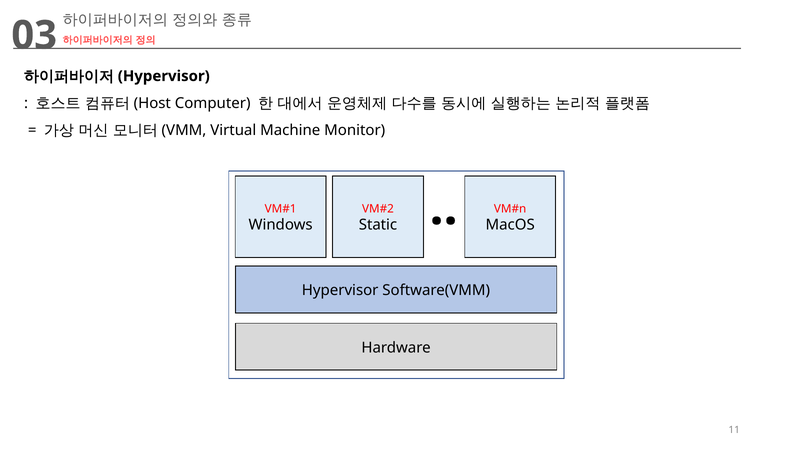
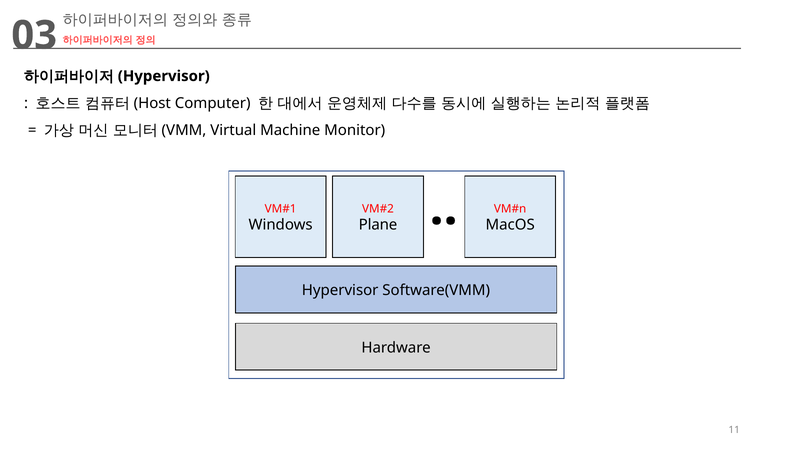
Static: Static -> Plane
